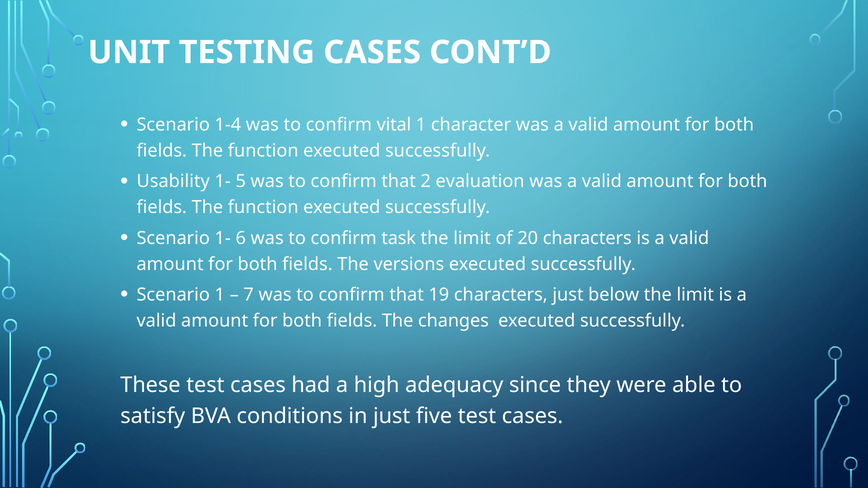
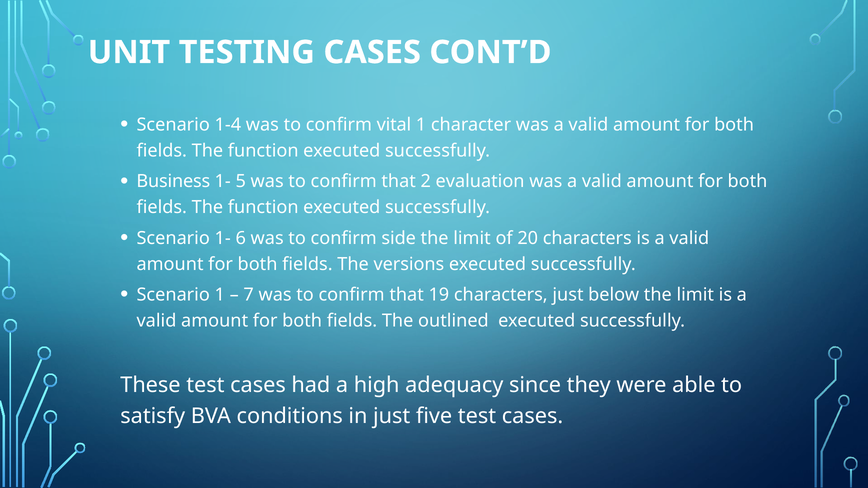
Usability: Usability -> Business
task: task -> side
changes: changes -> outlined
